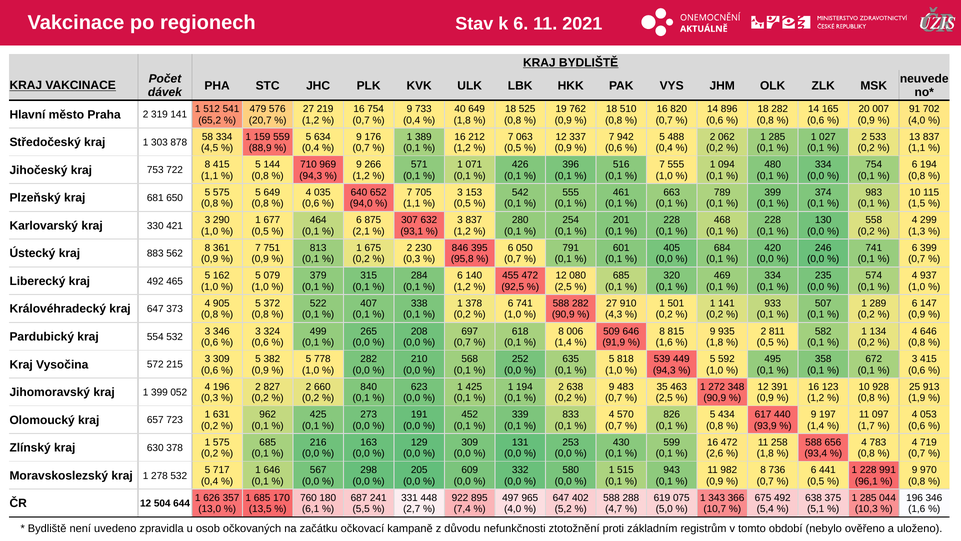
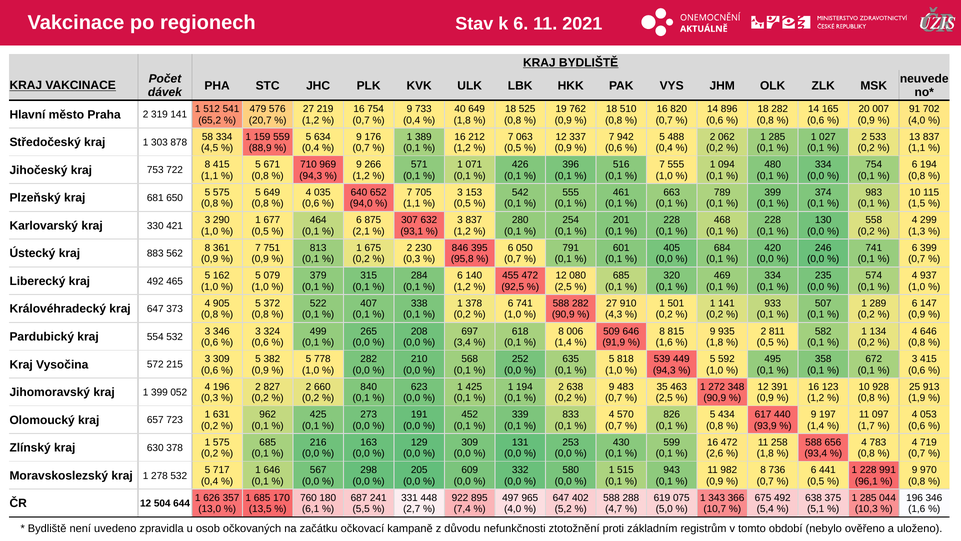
144: 144 -> 671
0,7 at (462, 342): 0,7 -> 3,4
